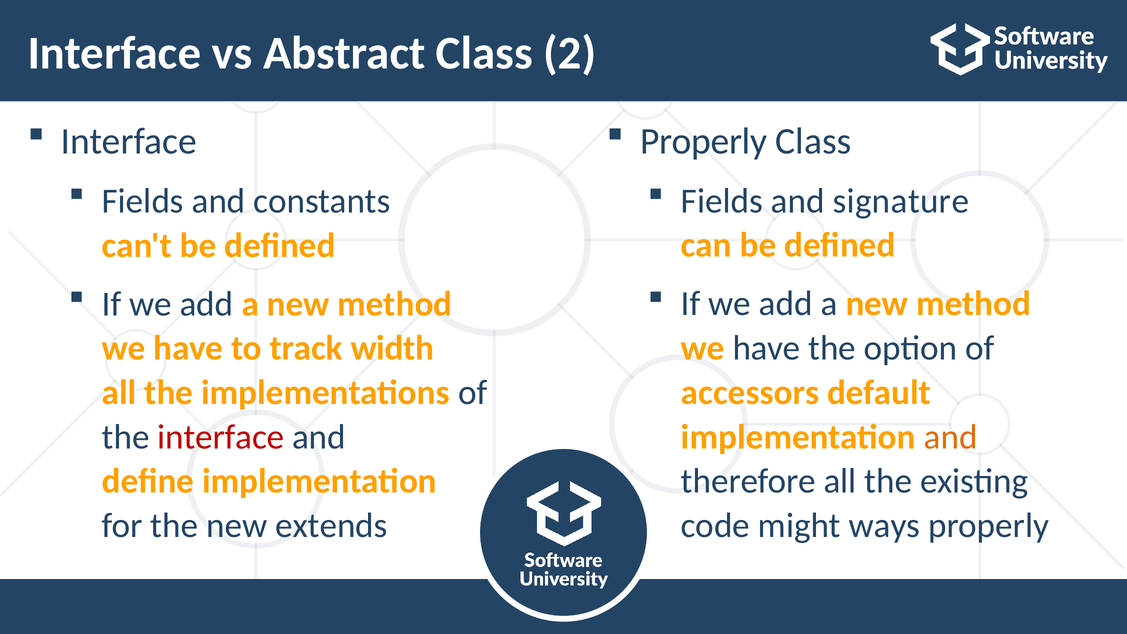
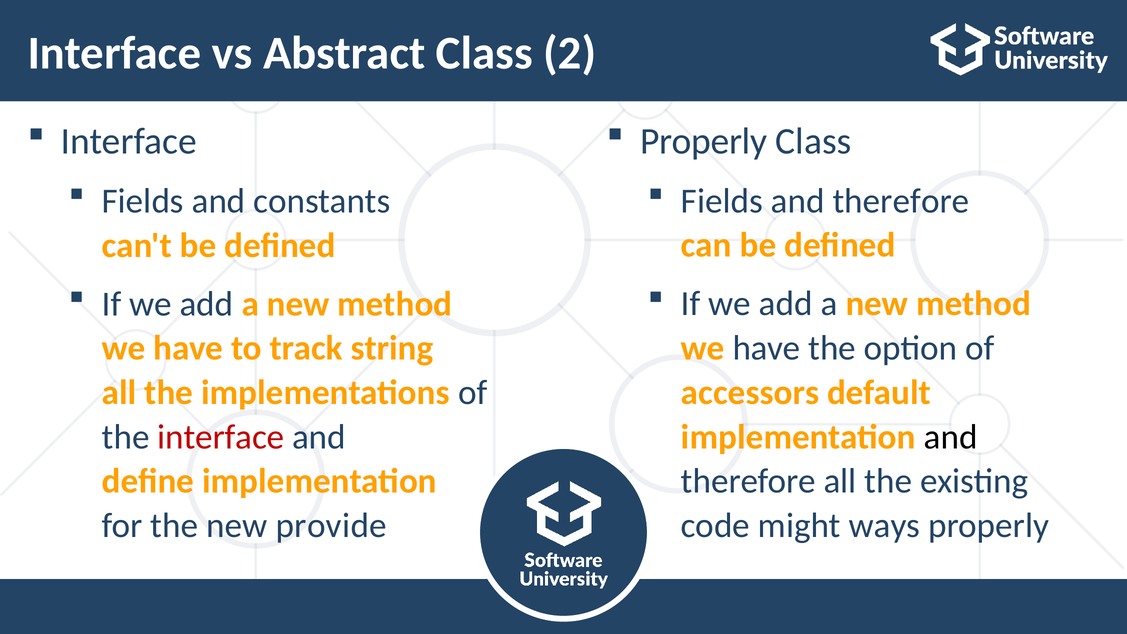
Fields and signature: signature -> therefore
width: width -> string
and at (951, 437) colour: orange -> black
extends: extends -> provide
